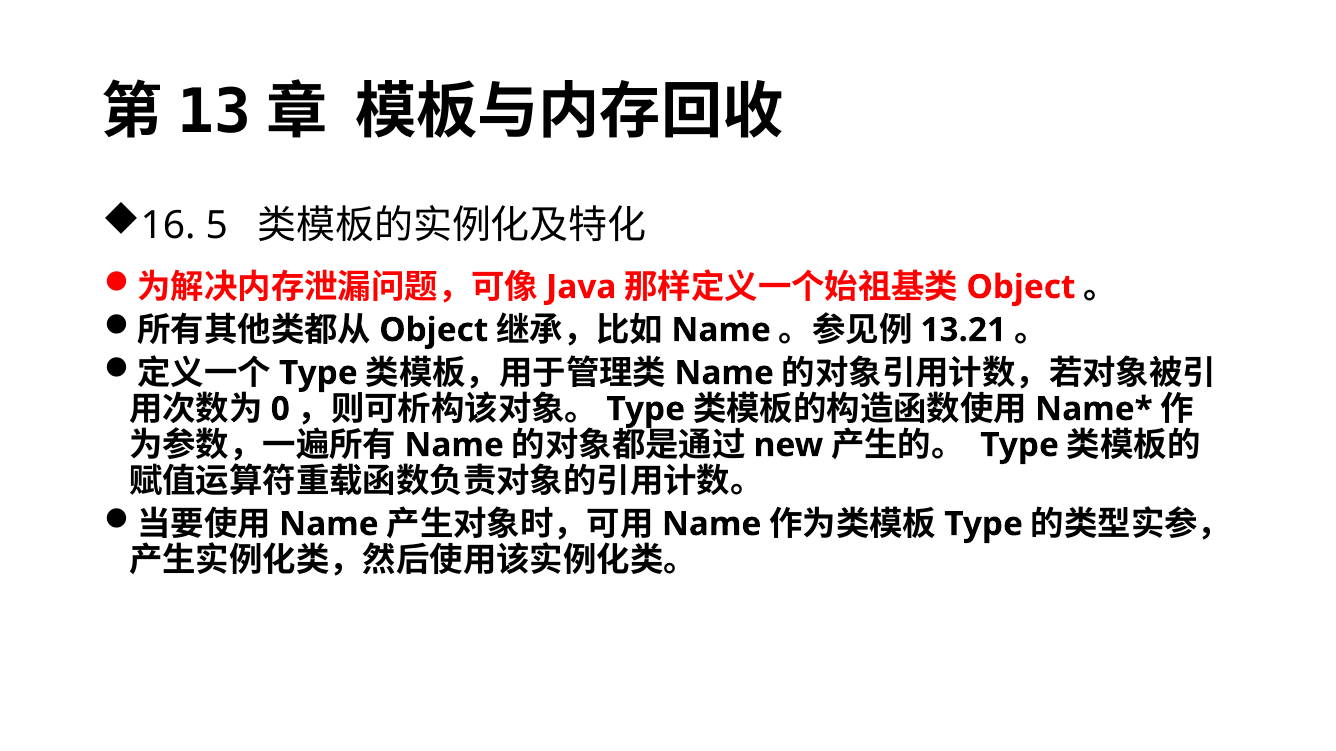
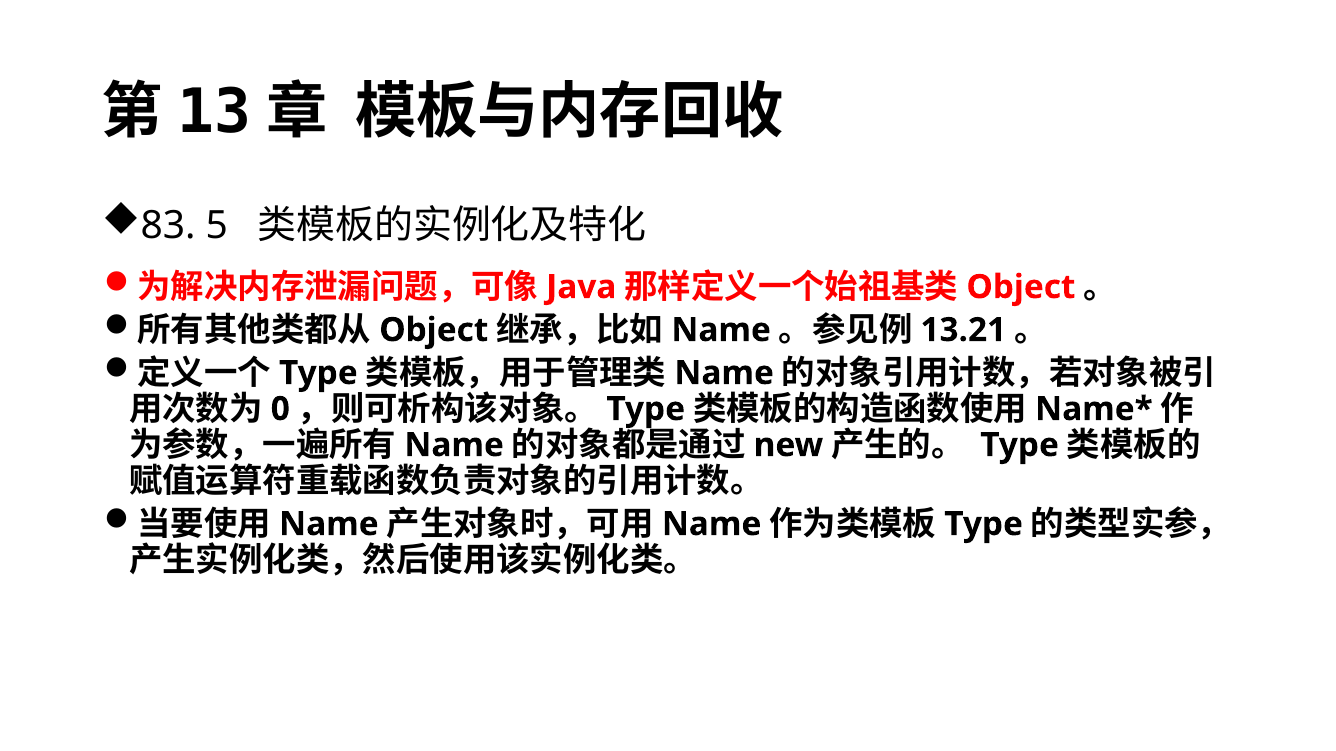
16: 16 -> 83
